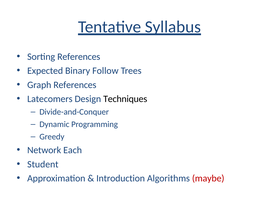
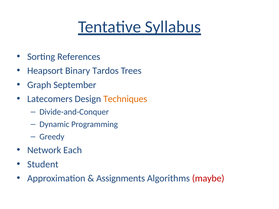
Expected: Expected -> Heapsort
Follow: Follow -> Tardos
Graph References: References -> September
Techniques colour: black -> orange
Introduction: Introduction -> Assignments
